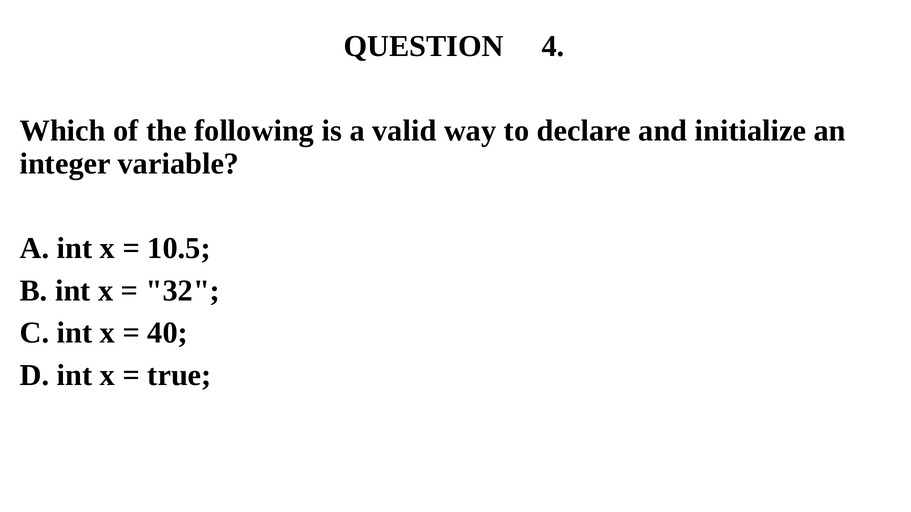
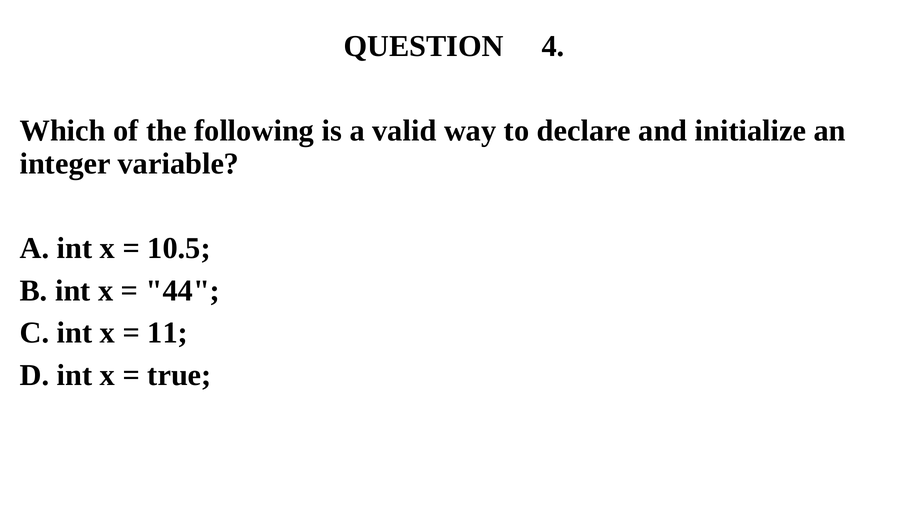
32: 32 -> 44
40: 40 -> 11
